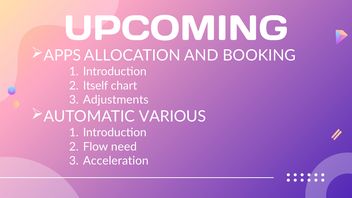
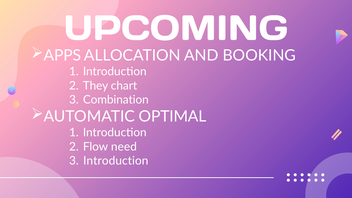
Itself: Itself -> They
Adjustments: Adjustments -> Combination
VARIOUS: VARIOUS -> OPTIMAL
Acceleration at (116, 161): Acceleration -> Introduction
